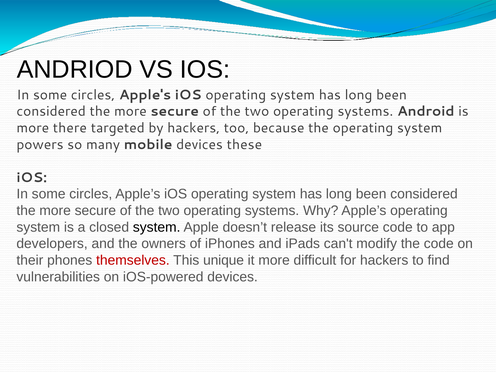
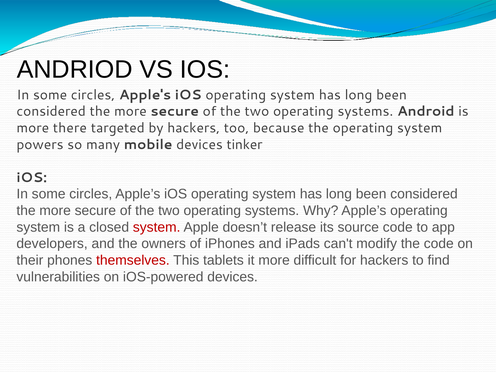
these: these -> tinker
system at (157, 227) colour: black -> red
unique: unique -> tablets
